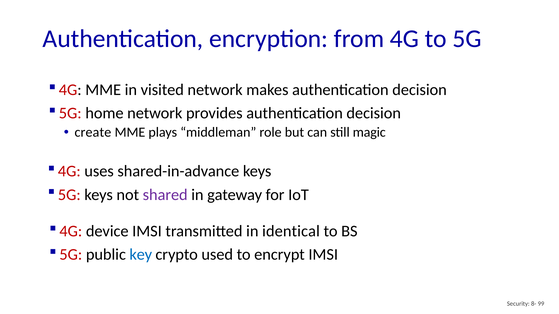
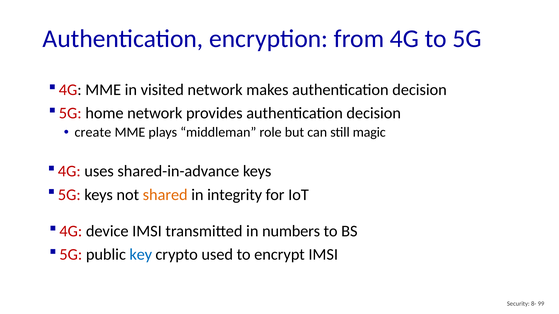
shared colour: purple -> orange
gateway: gateway -> integrity
identical: identical -> numbers
